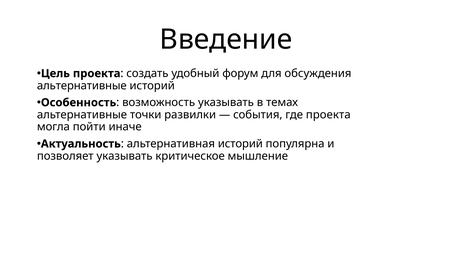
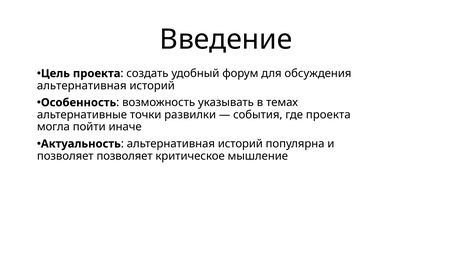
альтернативные at (82, 86): альтернативные -> альтернативная
позволяет указывать: указывать -> позволяет
